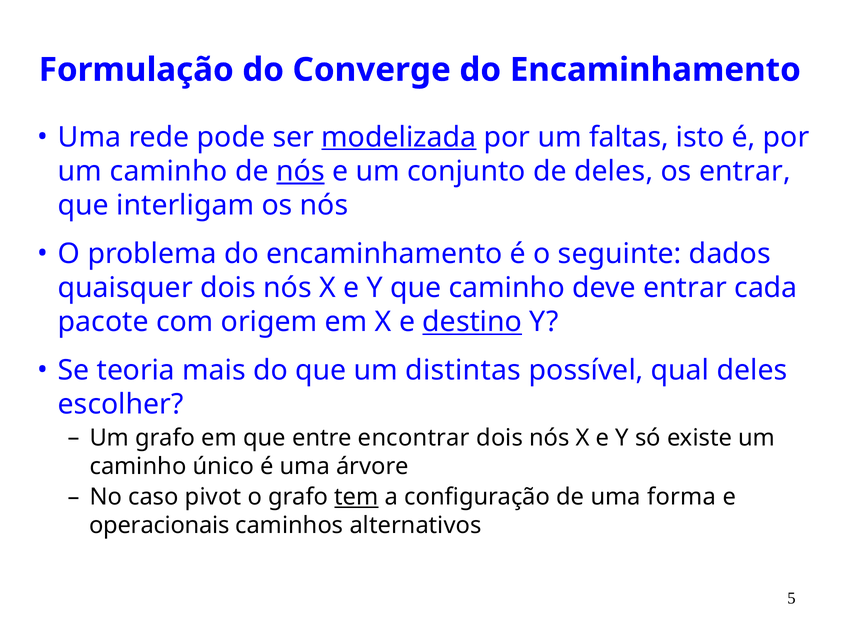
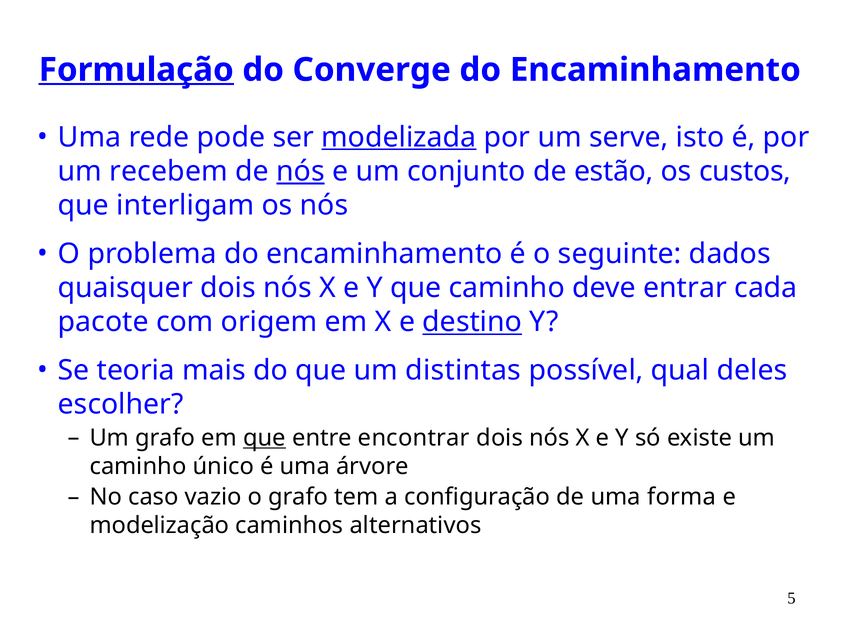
Formulação underline: none -> present
faltas: faltas -> serve
caminho at (169, 171): caminho -> recebem
de deles: deles -> estão
os entrar: entrar -> custos
que at (265, 438) underline: none -> present
pivot: pivot -> vazio
tem underline: present -> none
operacionais: operacionais -> modelização
